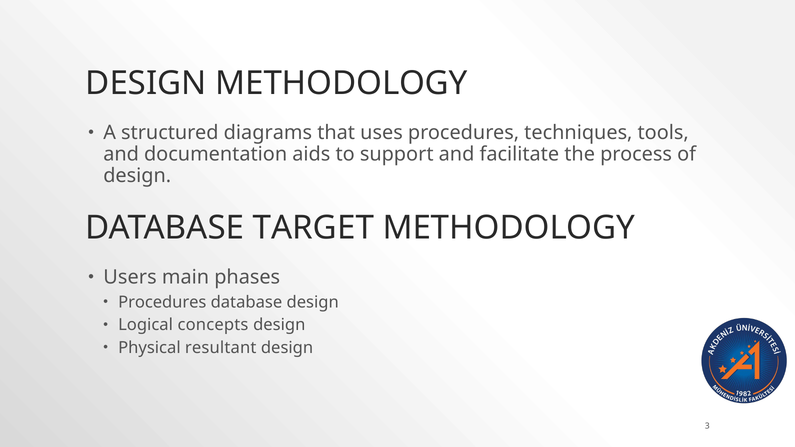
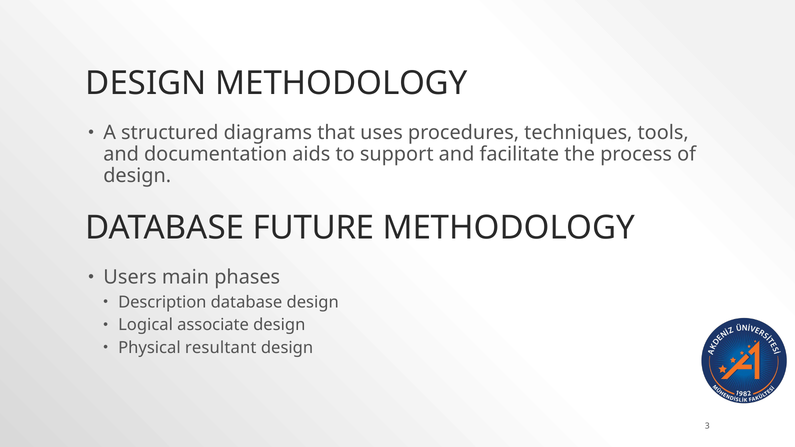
TARGET: TARGET -> FUTURE
Procedures at (162, 302): Procedures -> Description
concepts: concepts -> associate
